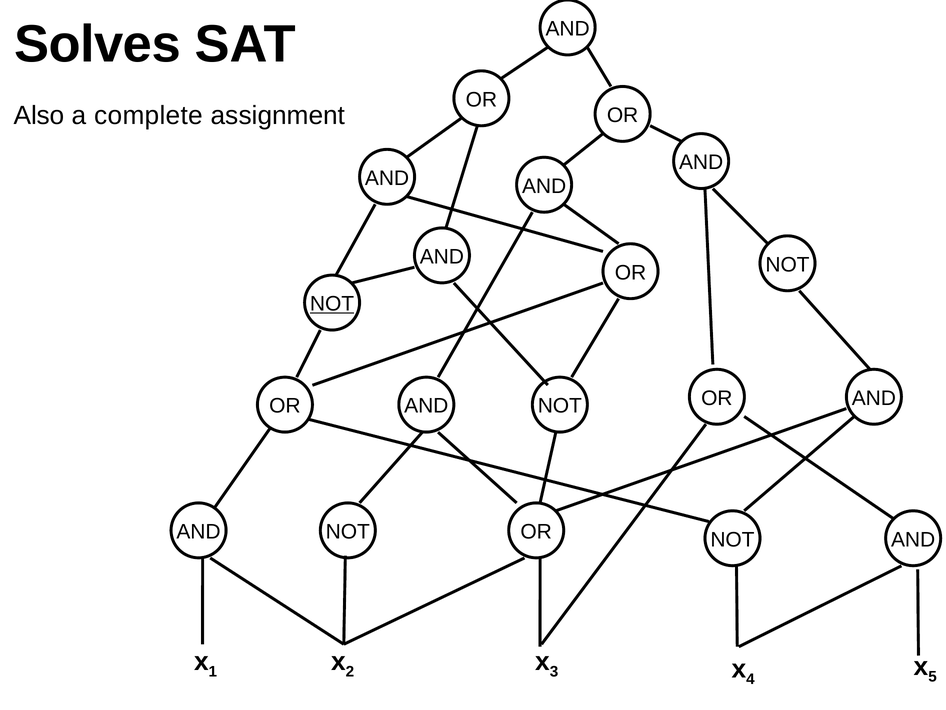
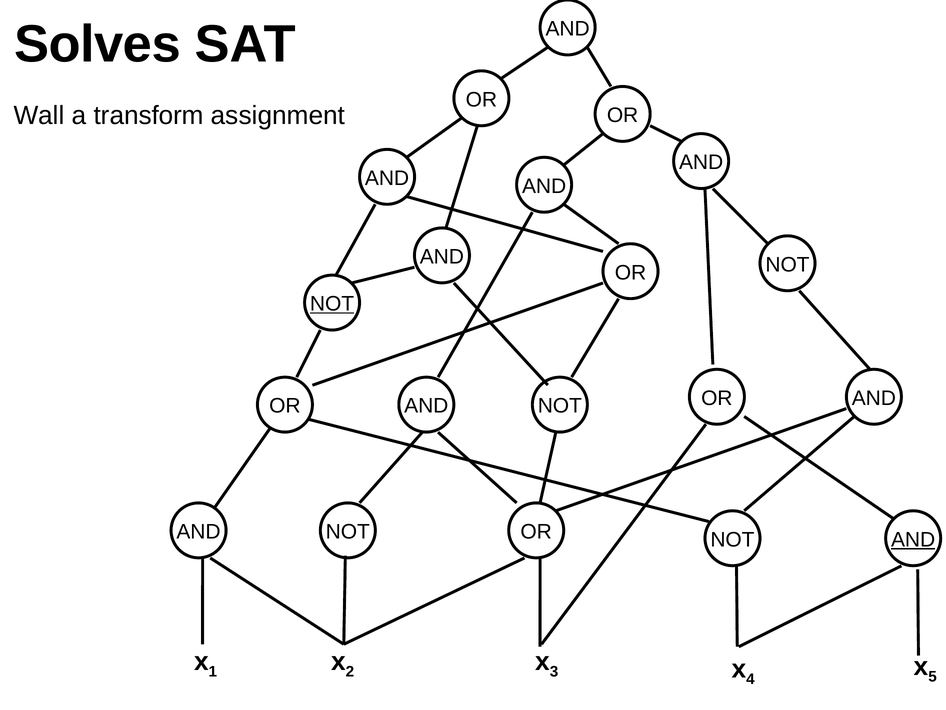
Also: Also -> Wall
complete: complete -> transform
AND at (913, 539) underline: none -> present
